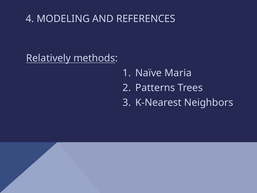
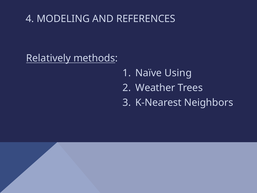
Maria: Maria -> Using
Patterns: Patterns -> Weather
